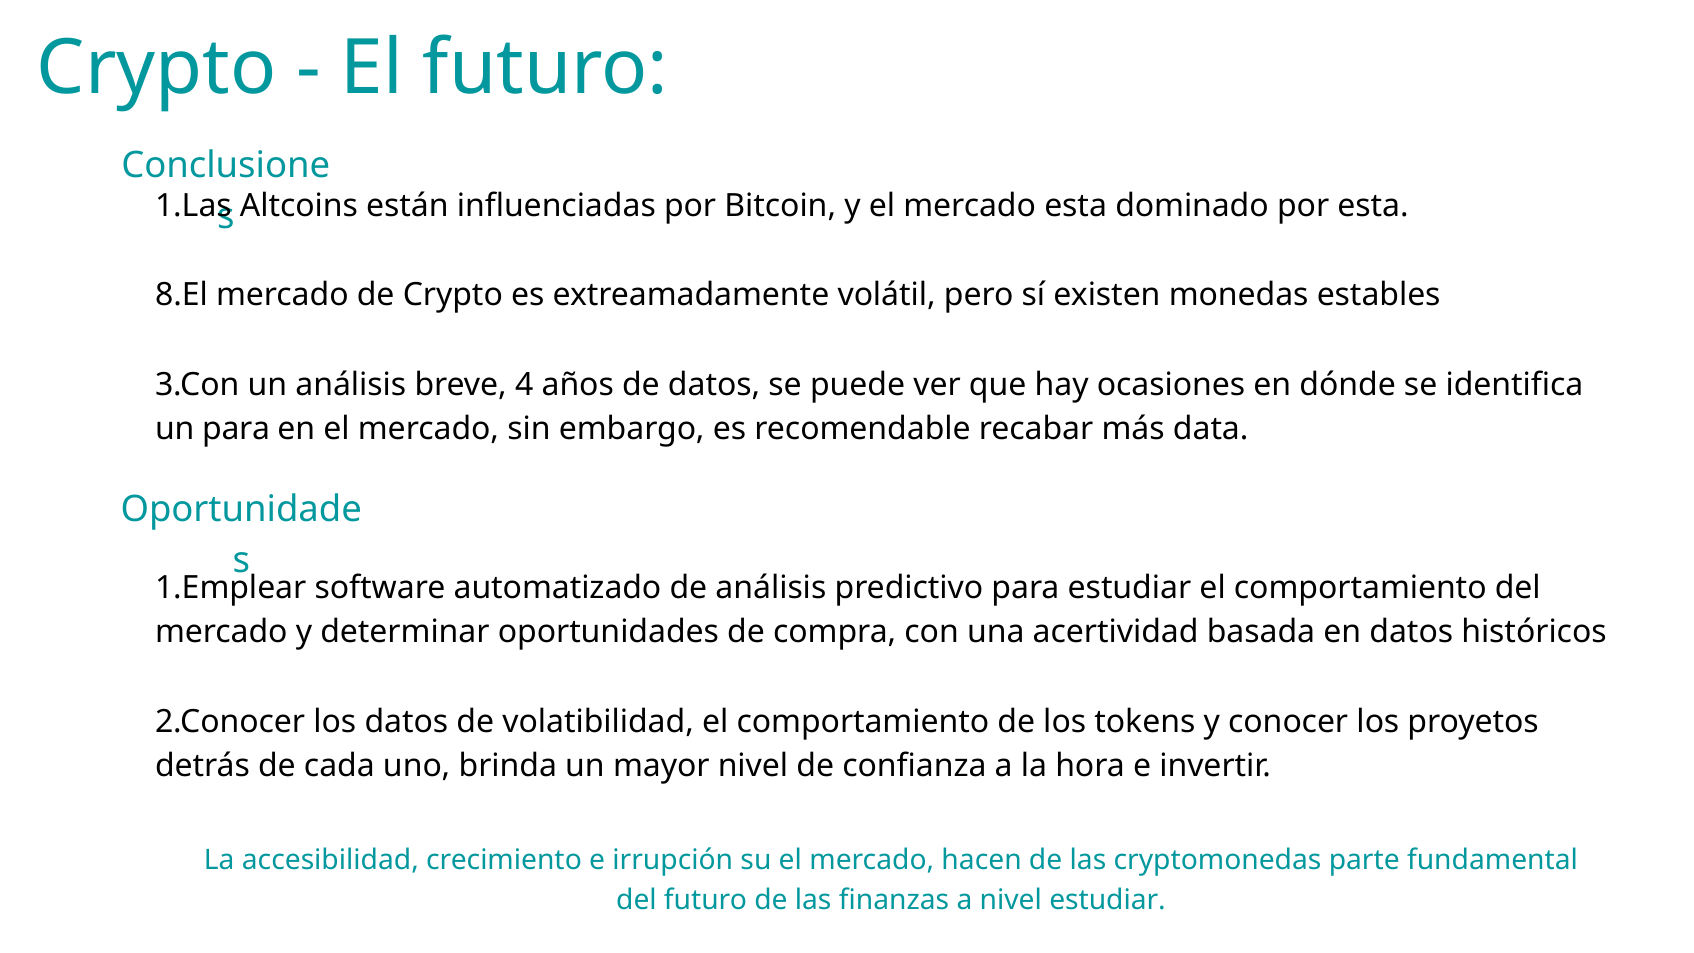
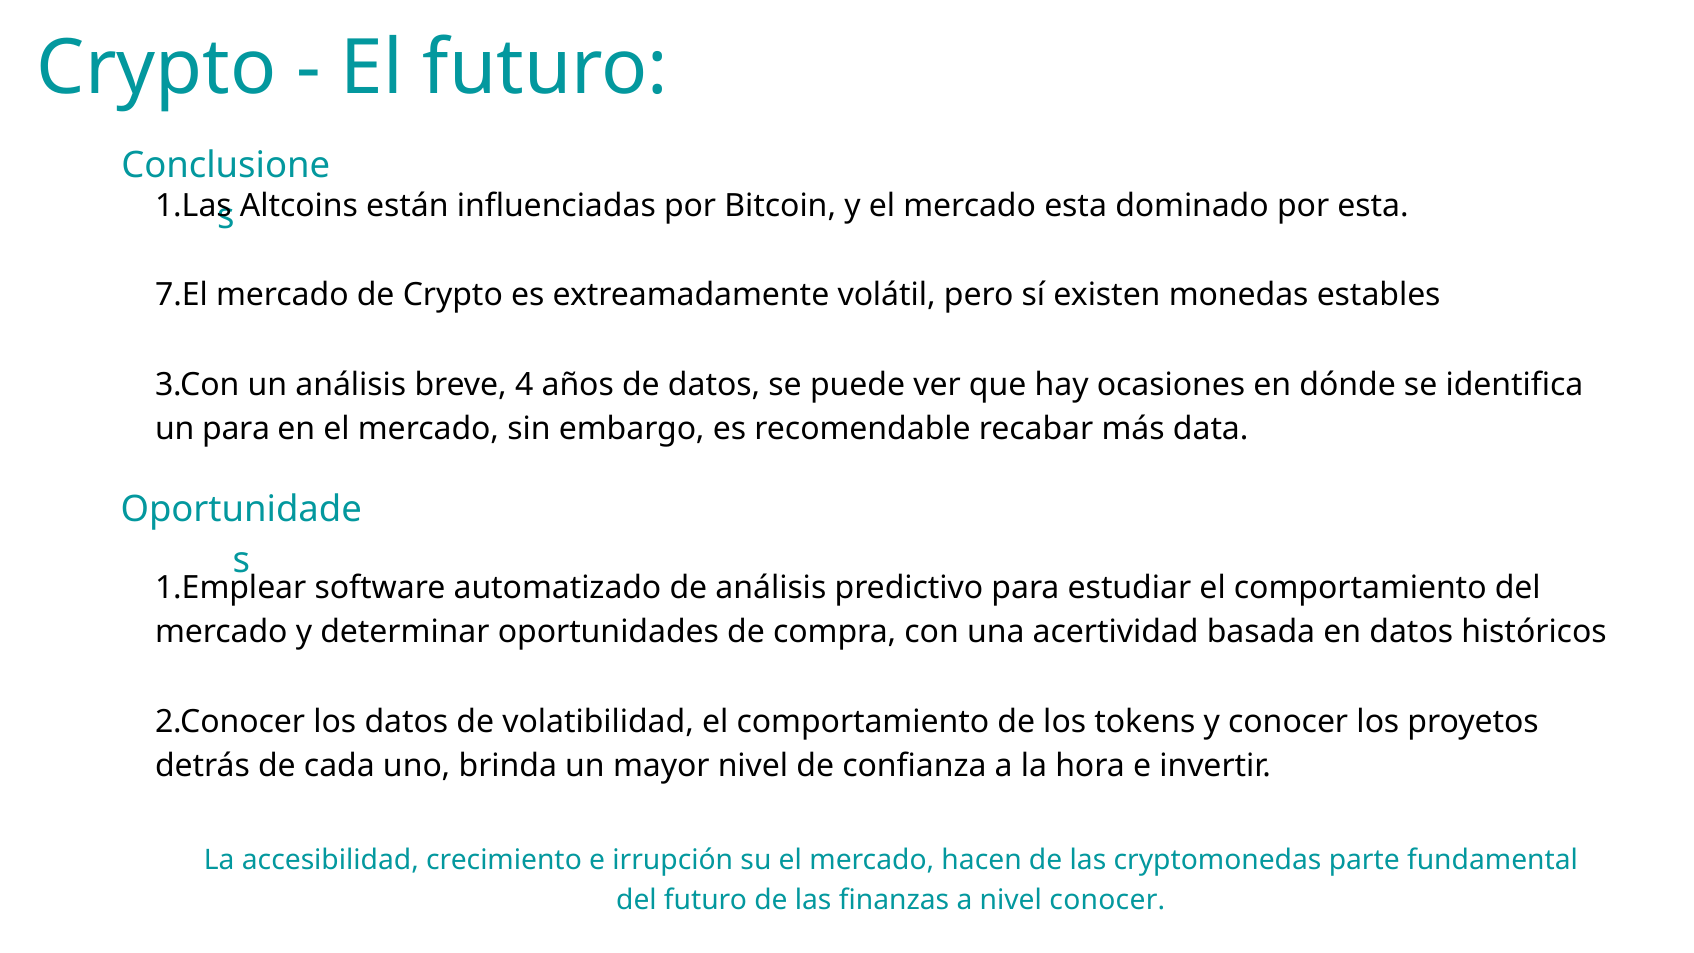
8.El: 8.El -> 7.El
nivel estudiar: estudiar -> conocer
